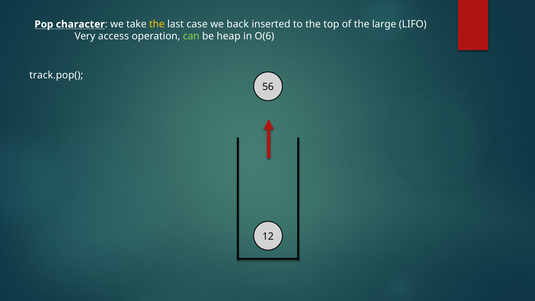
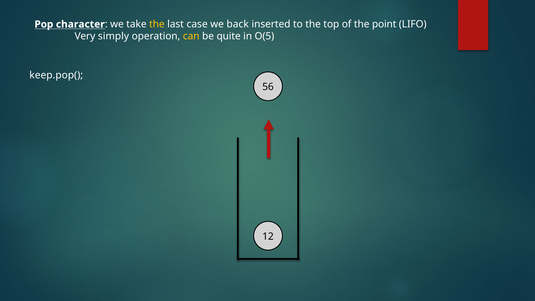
large: large -> point
access: access -> simply
can colour: light green -> yellow
heap: heap -> quite
O(6: O(6 -> O(5
track.pop(: track.pop( -> keep.pop(
